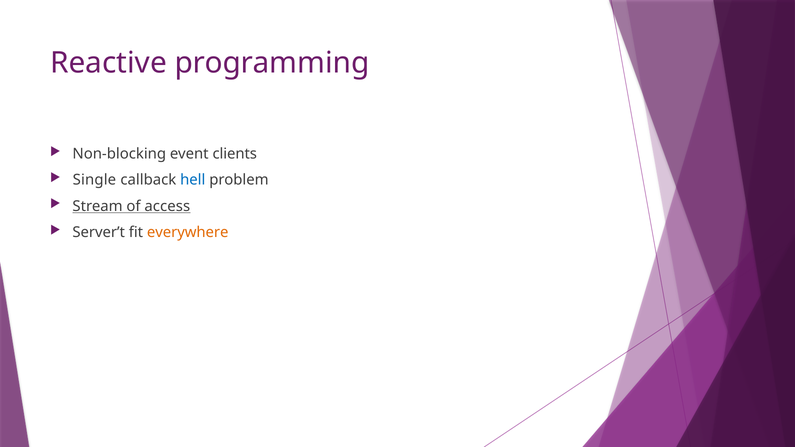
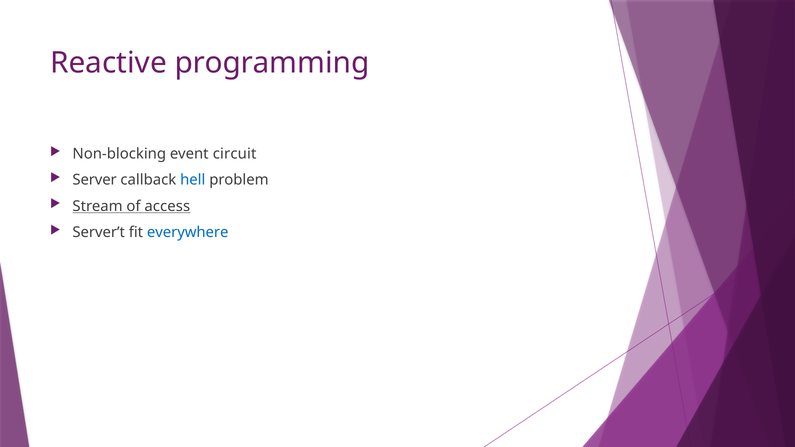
clients: clients -> circuit
Single: Single -> Server
everywhere colour: orange -> blue
